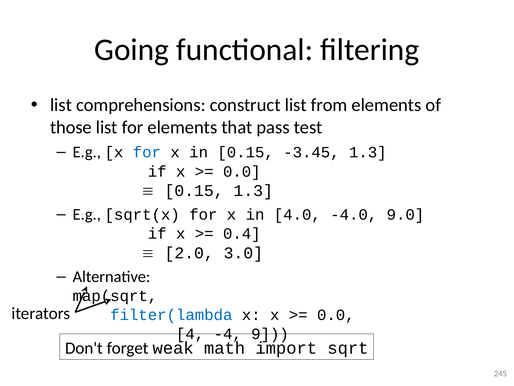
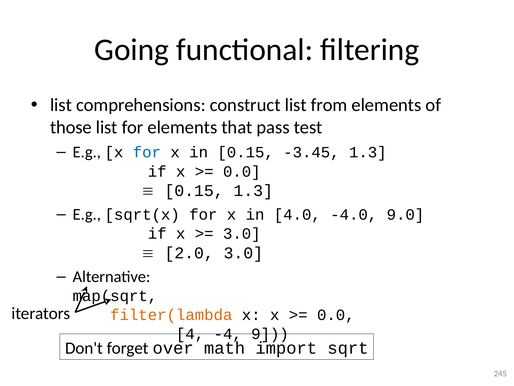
0.4 at (242, 233): 0.4 -> 3.0
filter(lambda colour: blue -> orange
weak: weak -> over
